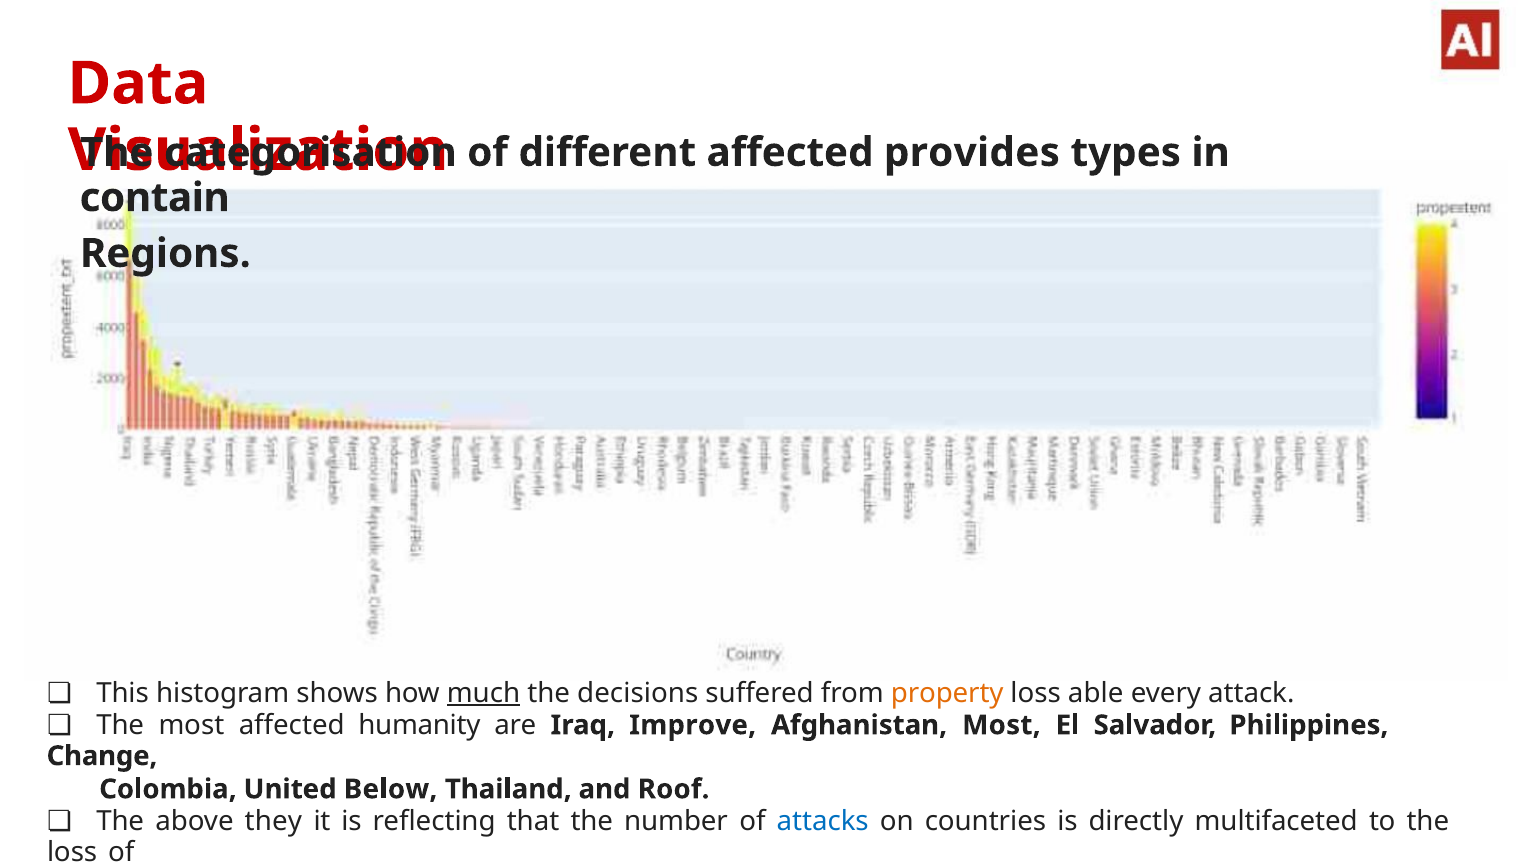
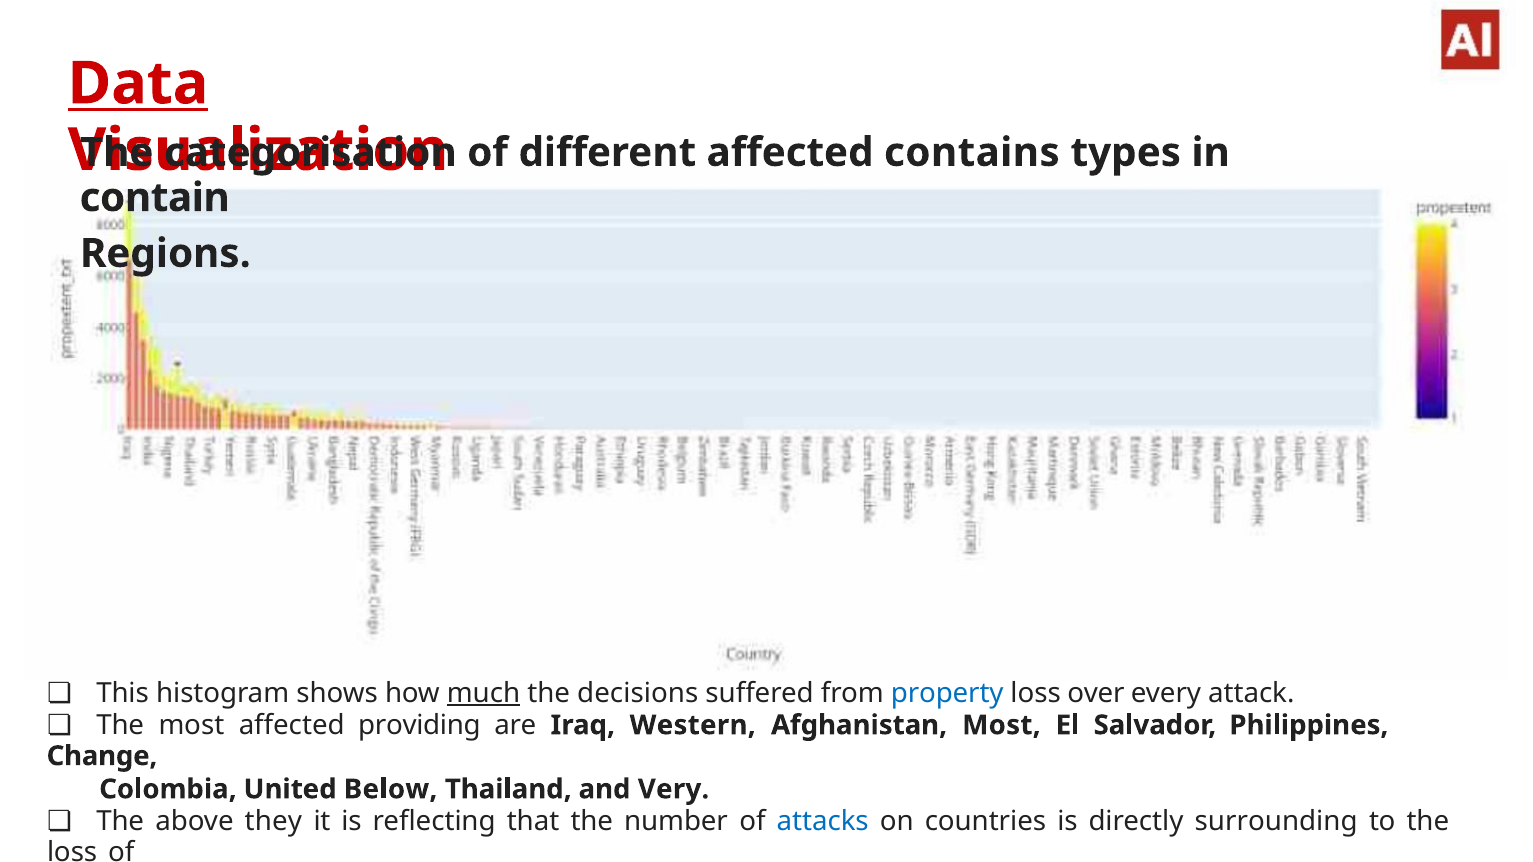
Data underline: none -> present
provides: provides -> contains
property at (947, 693) colour: orange -> blue
able: able -> over
humanity: humanity -> providing
Improve: Improve -> Western
Roof: Roof -> Very
multifaceted: multifaceted -> surrounding
